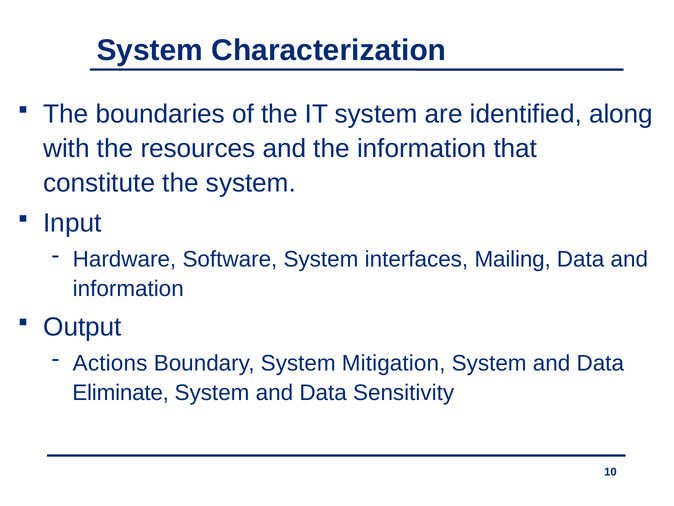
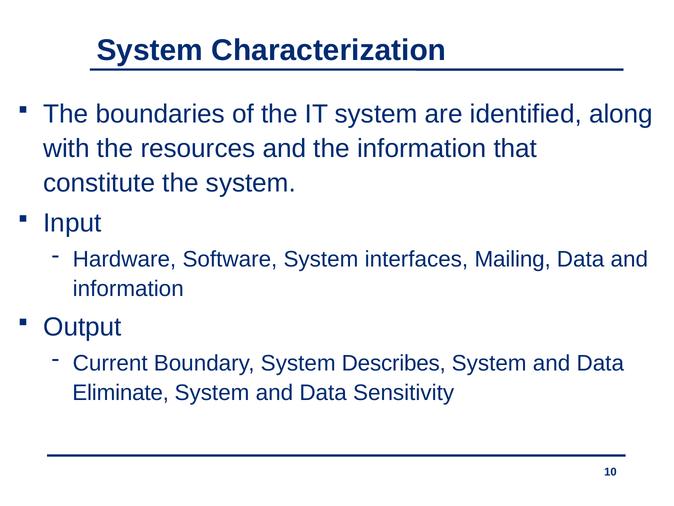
Actions: Actions -> Current
Mitigation: Mitigation -> Describes
